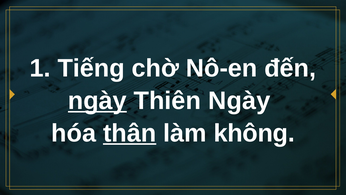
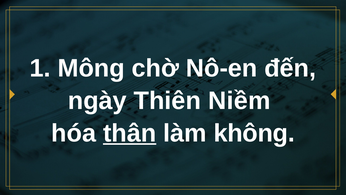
Tiếng: Tiếng -> Mông
ngày at (97, 101) underline: present -> none
Thiên Ngày: Ngày -> Niềm
